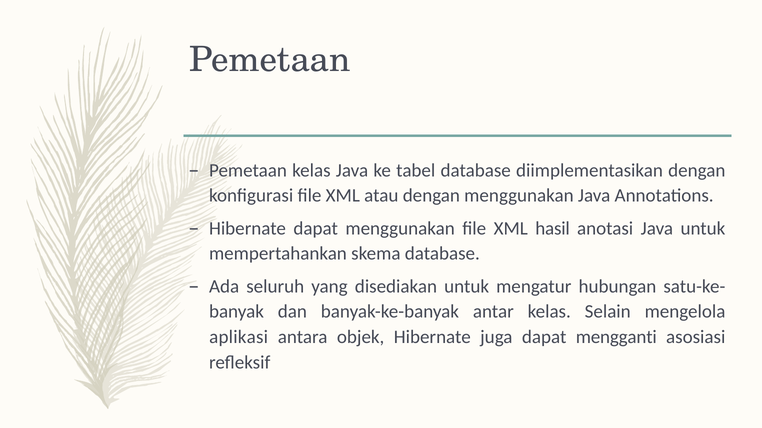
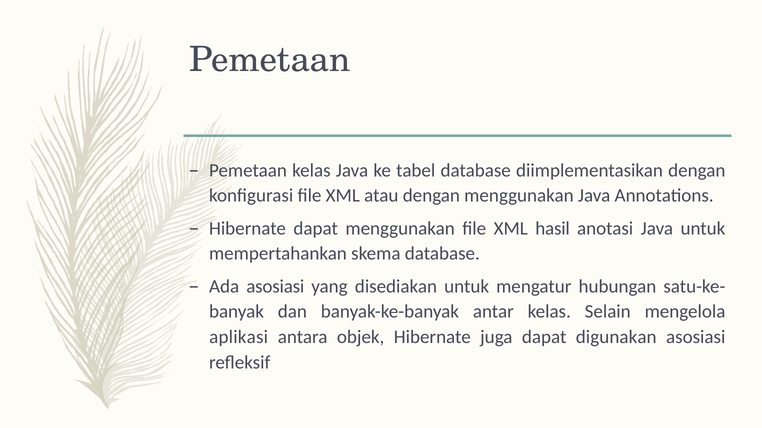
Ada seluruh: seluruh -> asosiasi
mengganti: mengganti -> digunakan
